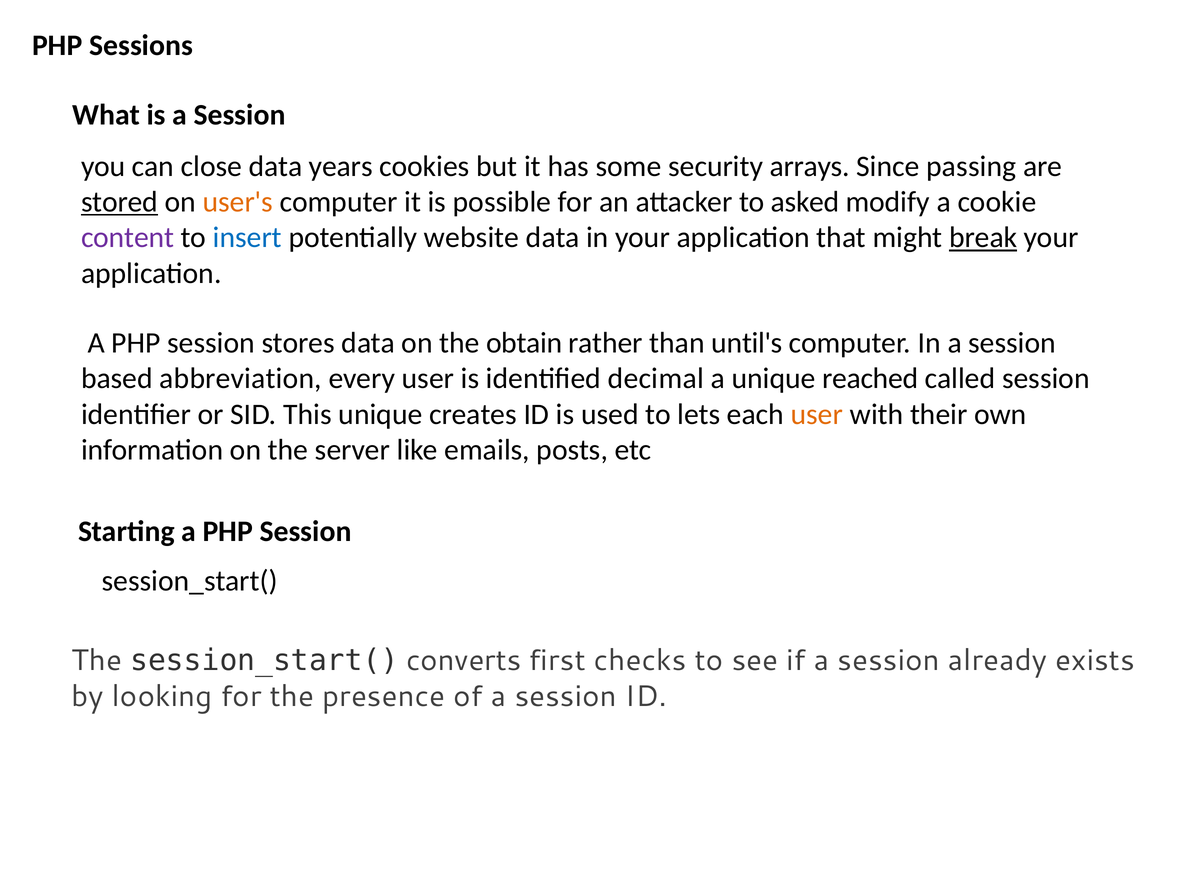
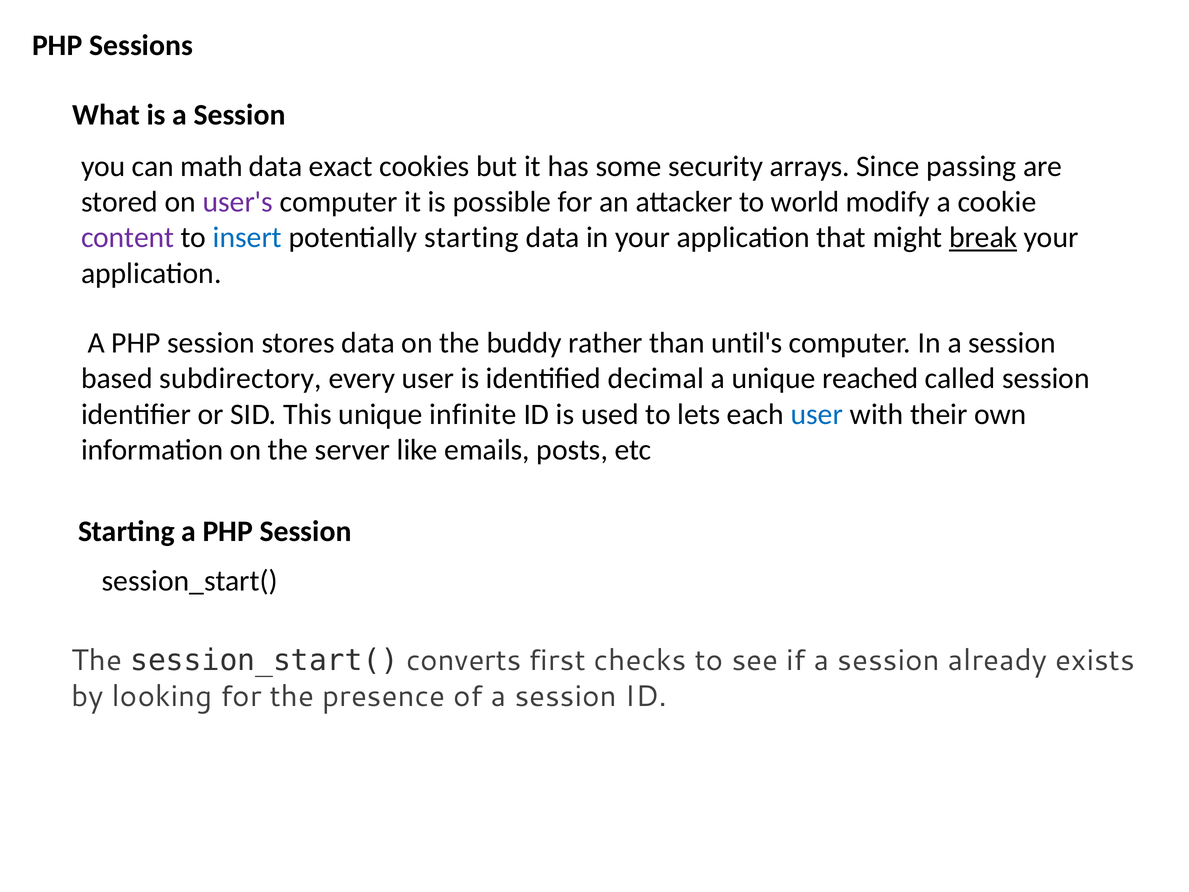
close: close -> math
years: years -> exact
stored underline: present -> none
user's colour: orange -> purple
asked: asked -> world
potentially website: website -> starting
obtain: obtain -> buddy
abbreviation: abbreviation -> subdirectory
creates: creates -> infinite
user at (817, 414) colour: orange -> blue
